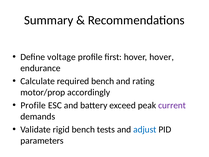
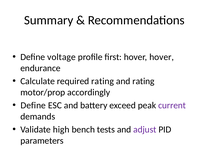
required bench: bench -> rating
Profile at (33, 105): Profile -> Define
rigid: rigid -> high
adjust colour: blue -> purple
